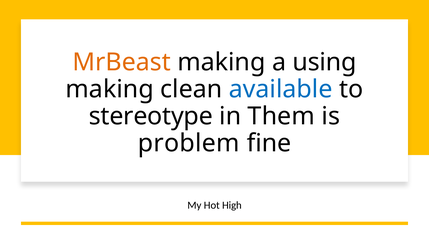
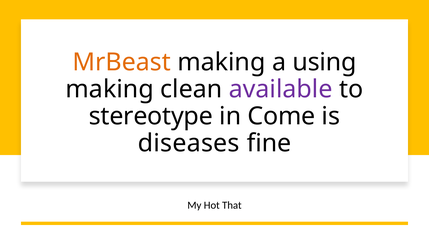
available colour: blue -> purple
Them: Them -> Come
problem: problem -> diseases
High: High -> That
